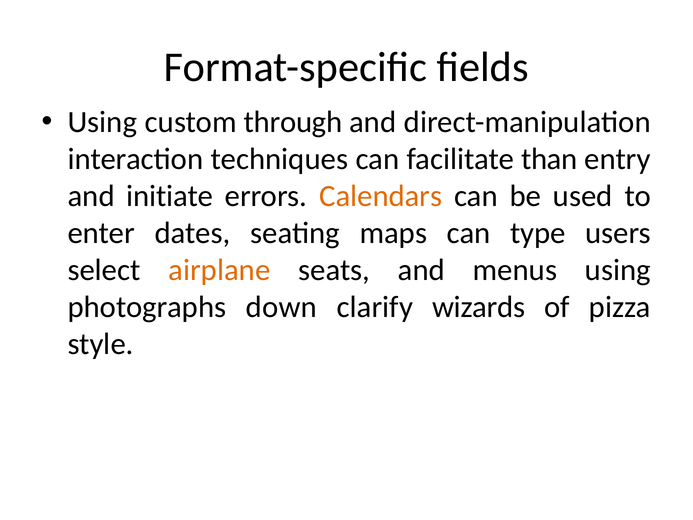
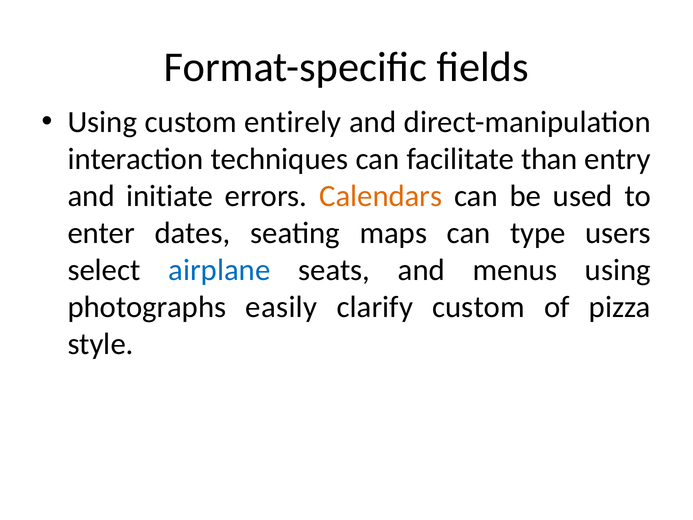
through: through -> entirely
airplane colour: orange -> blue
down: down -> easily
clarify wizards: wizards -> custom
